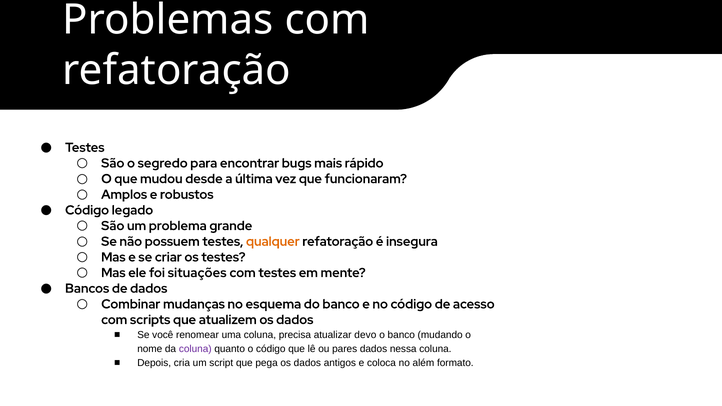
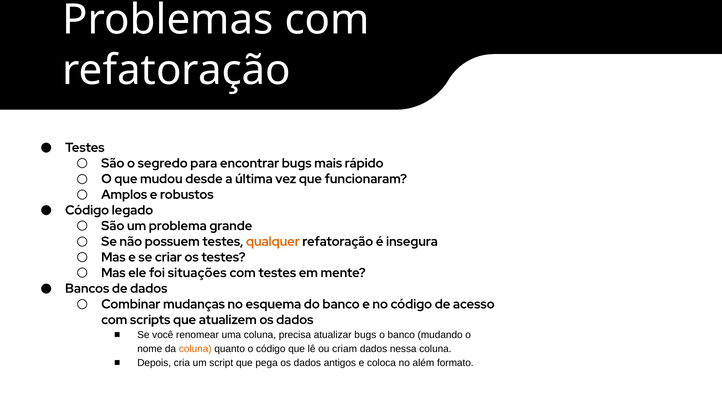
atualizar devo: devo -> bugs
coluna at (195, 349) colour: purple -> orange
pares: pares -> criam
